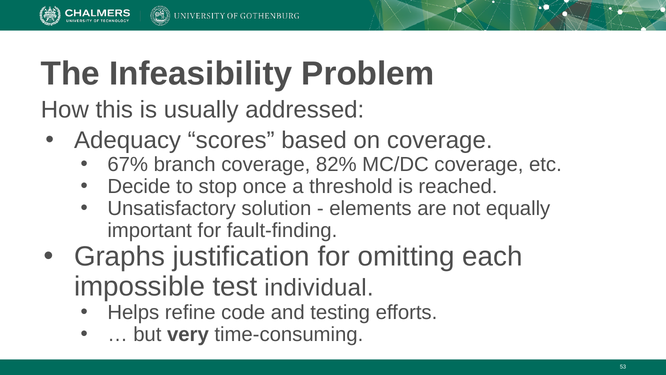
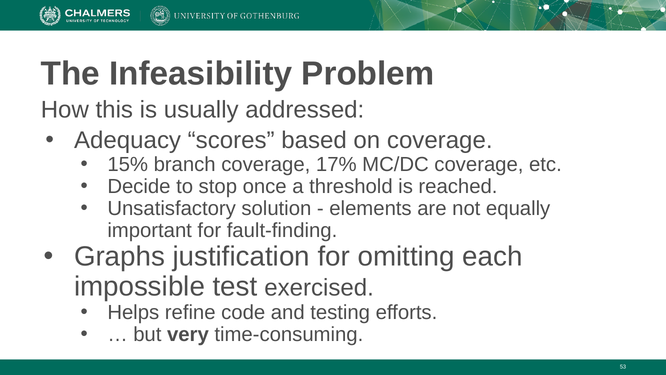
67%: 67% -> 15%
82%: 82% -> 17%
individual: individual -> exercised
